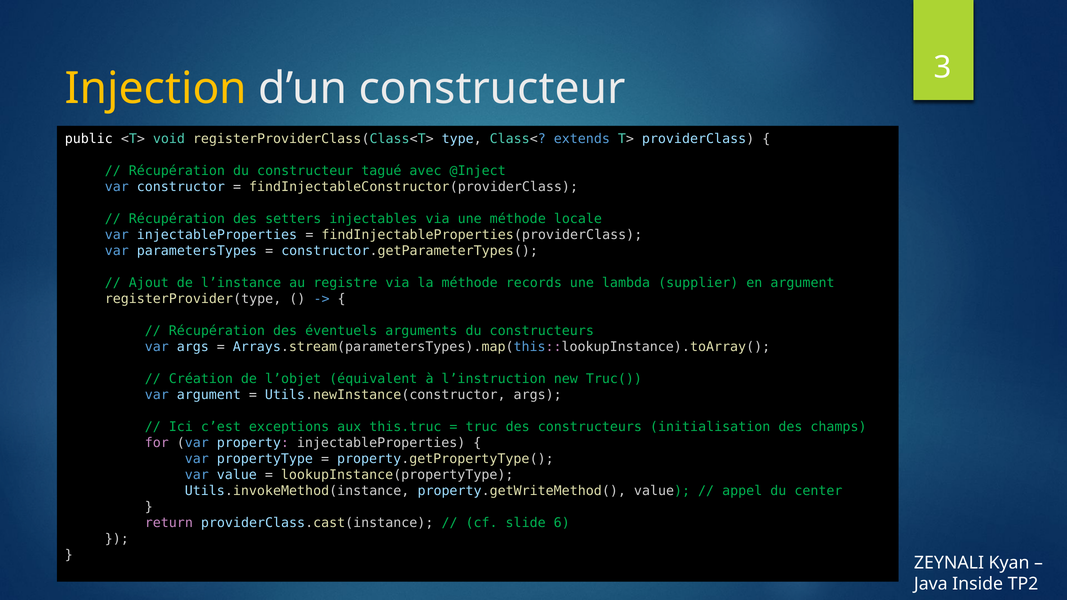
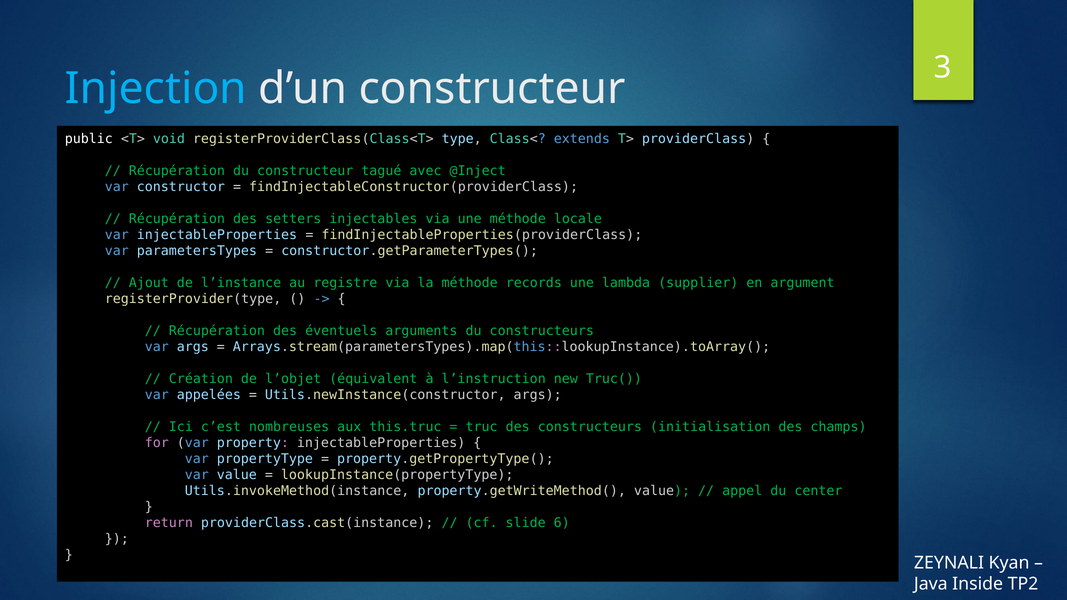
Injection colour: yellow -> light blue
var argument: argument -> appelées
exceptions: exceptions -> nombreuses
